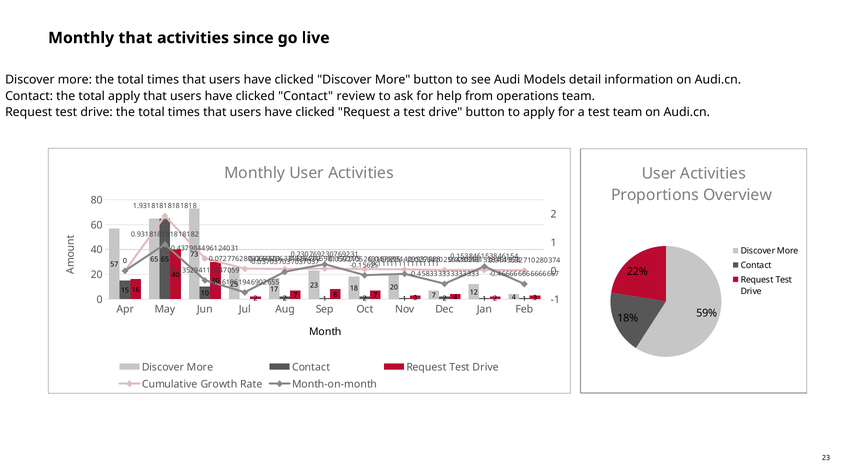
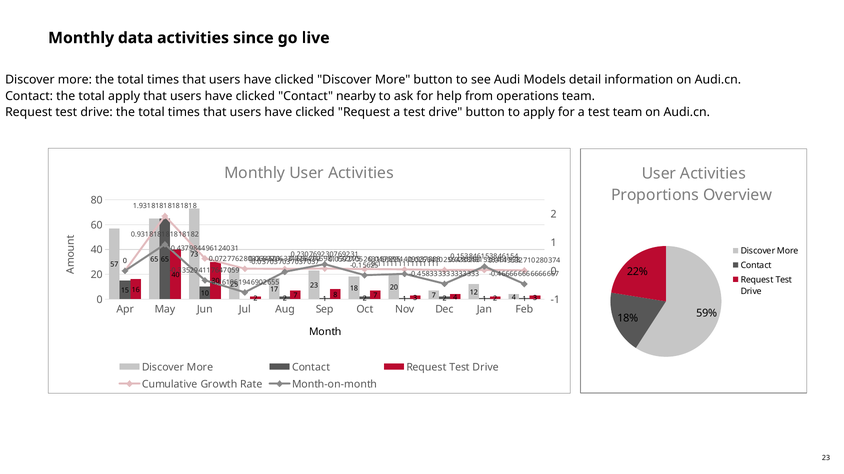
Monthly that: that -> data
review: review -> nearby
